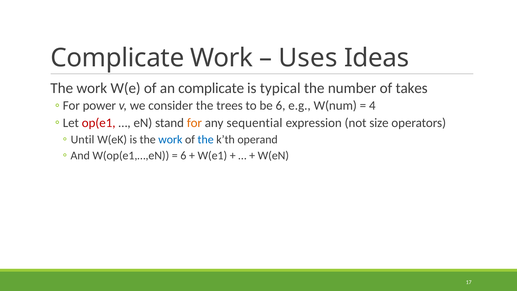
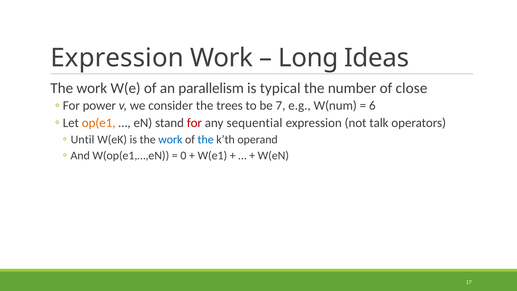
Complicate at (117, 58): Complicate -> Expression
Uses: Uses -> Long
an complicate: complicate -> parallelism
takes: takes -> close
be 6: 6 -> 7
4: 4 -> 6
op(e1 colour: red -> orange
for colour: orange -> red
size: size -> talk
6 at (183, 155): 6 -> 0
